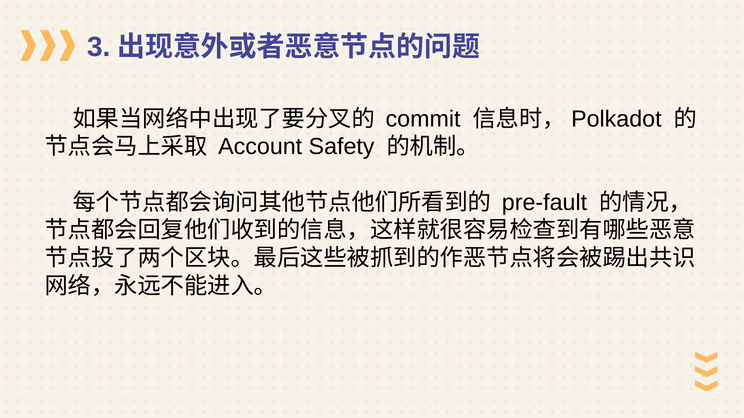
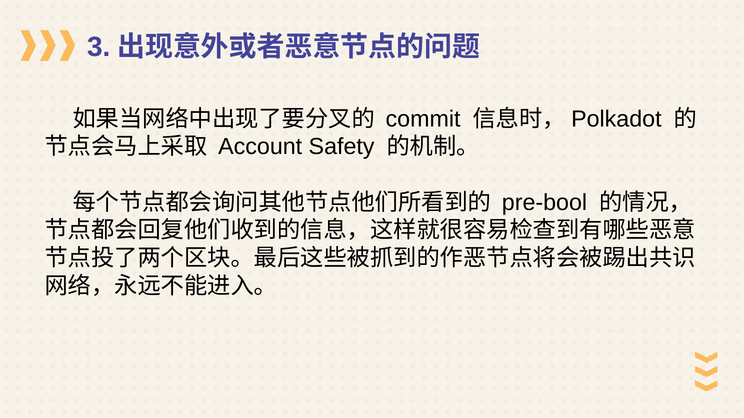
pre-fault: pre-fault -> pre-bool
